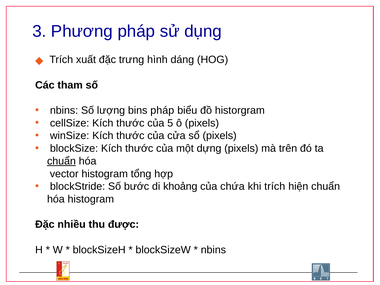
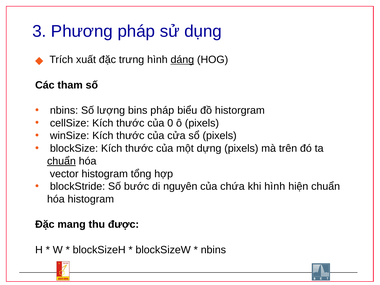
dáng underline: none -> present
5: 5 -> 0
khoảng: khoảng -> nguyên
khi trích: trích -> hình
nhiều: nhiều -> mang
